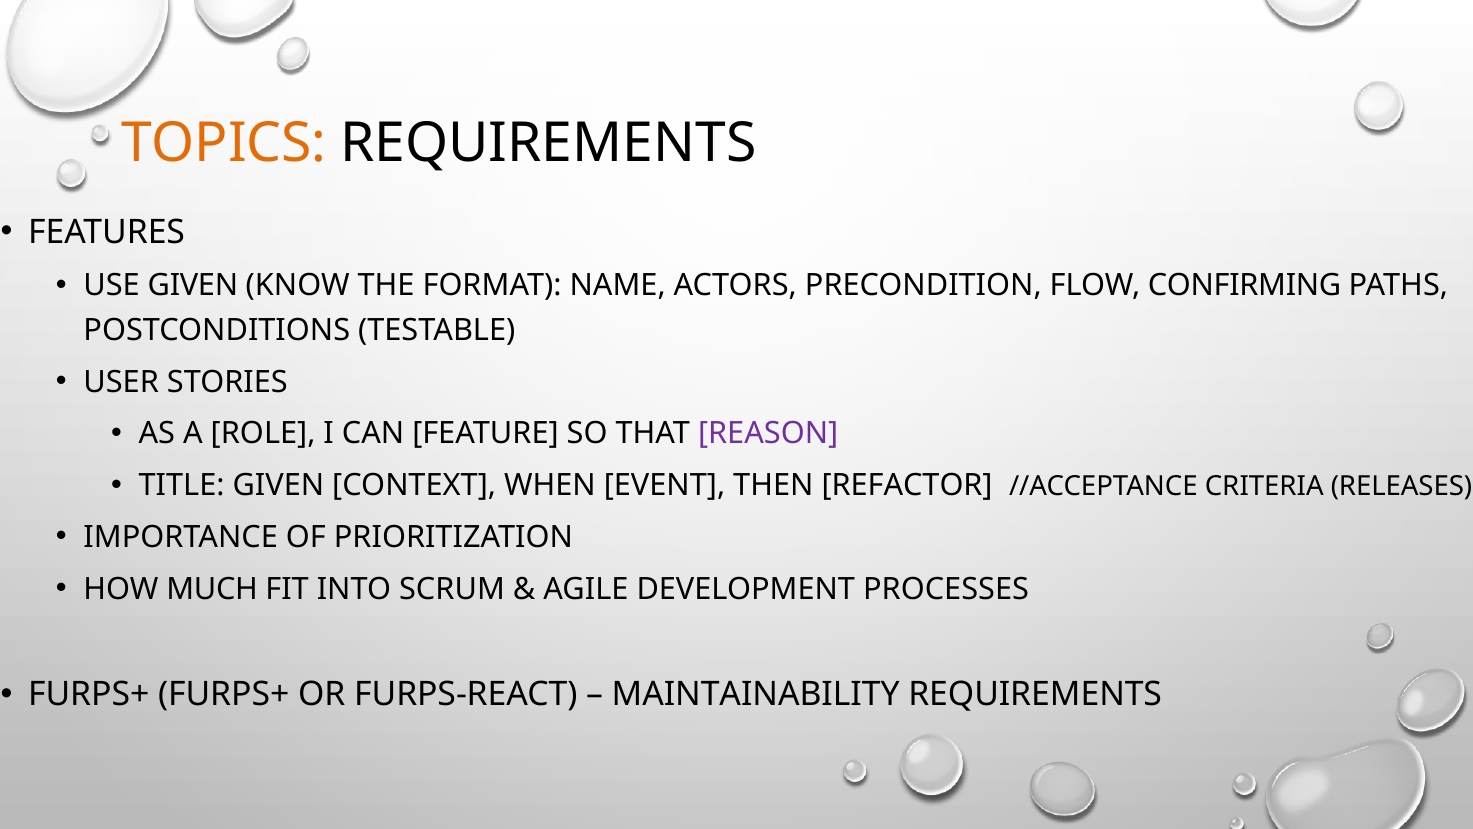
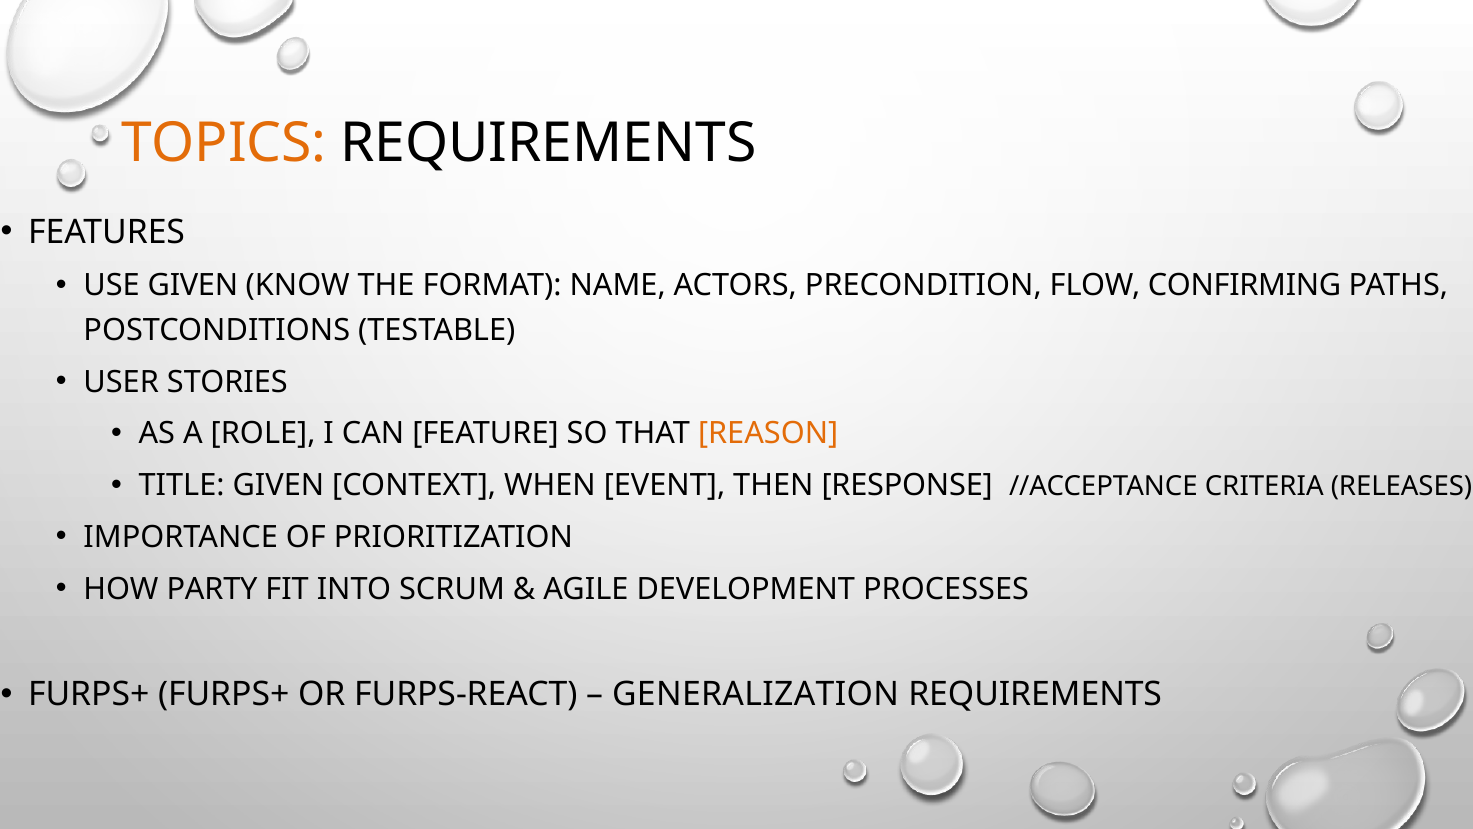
REASON colour: purple -> orange
REFACTOR: REFACTOR -> RESPONSE
MUCH: MUCH -> PARTY
MAINTAINABILITY: MAINTAINABILITY -> GENERALIZATION
